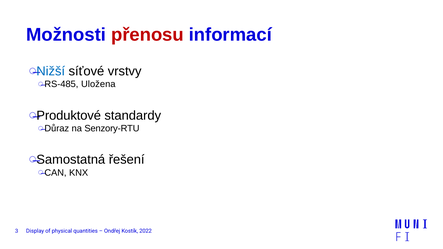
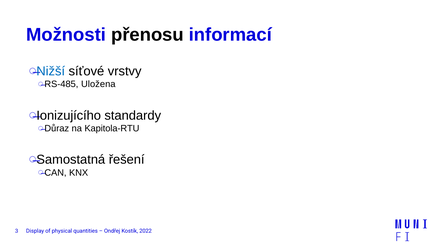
přenosu colour: red -> black
Produktové: Produktové -> Ionizujícího
Senzory-RTU: Senzory-RTU -> Kapitola-RTU
